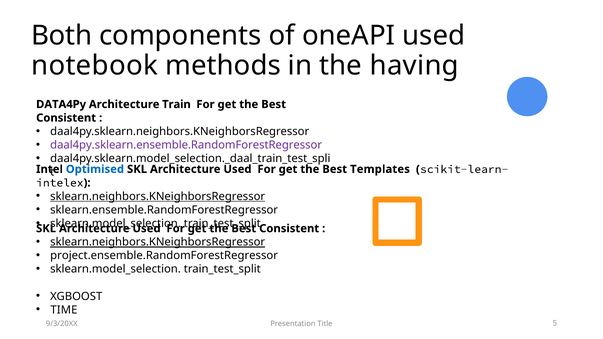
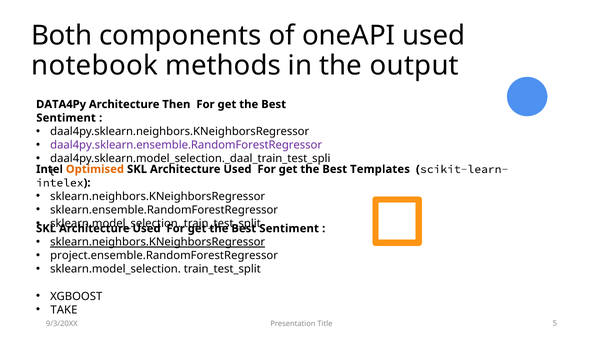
having: having -> output
Train: Train -> Then
Consistent at (66, 118): Consistent -> Sentiment
Optimised colour: blue -> orange
sklearn.neighbors.KNeighborsRegressor at (158, 196) underline: present -> none
Consistent at (289, 229): Consistent -> Sentiment
TIME: TIME -> TAKE
